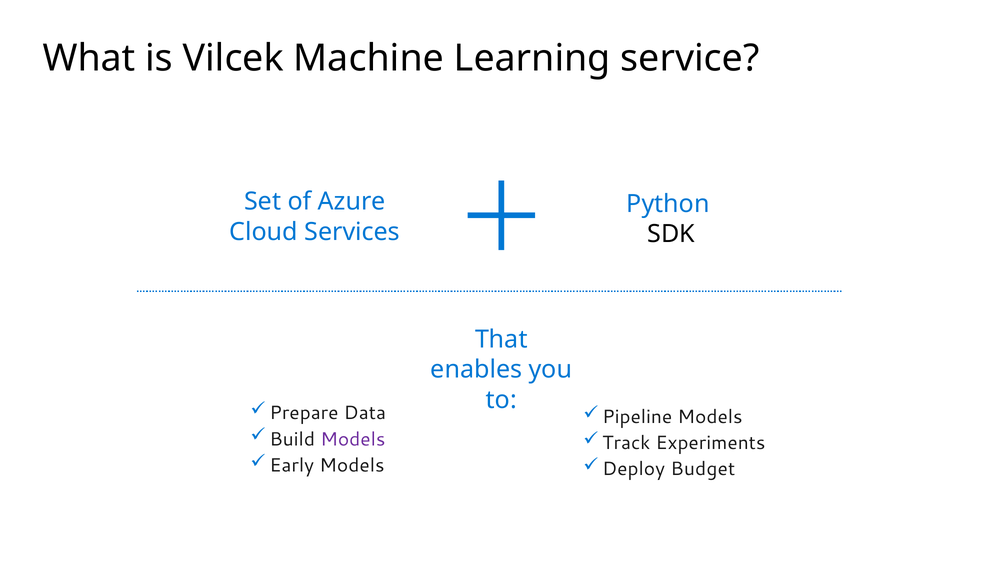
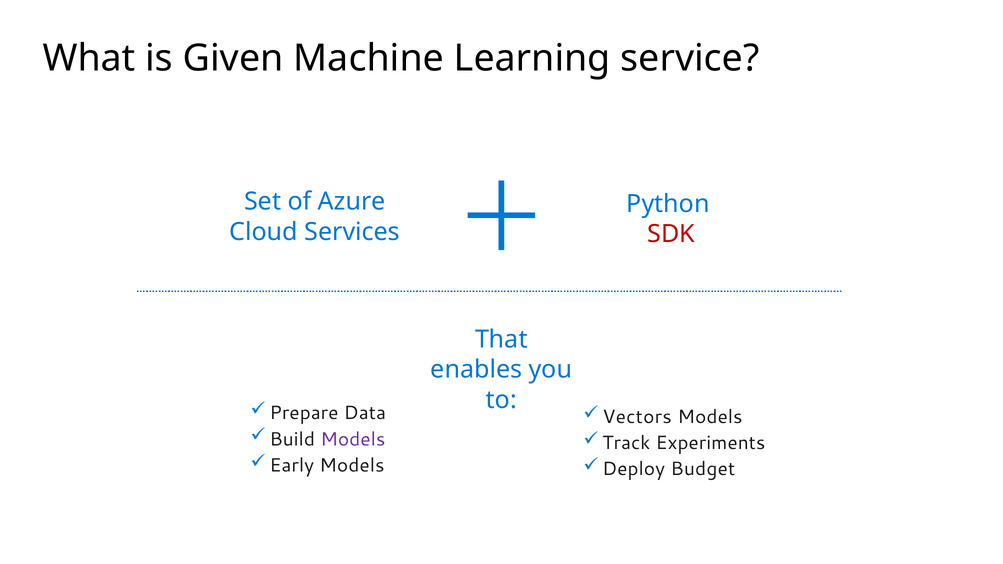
Vilcek: Vilcek -> Given
SDK colour: black -> red
Pipeline: Pipeline -> Vectors
